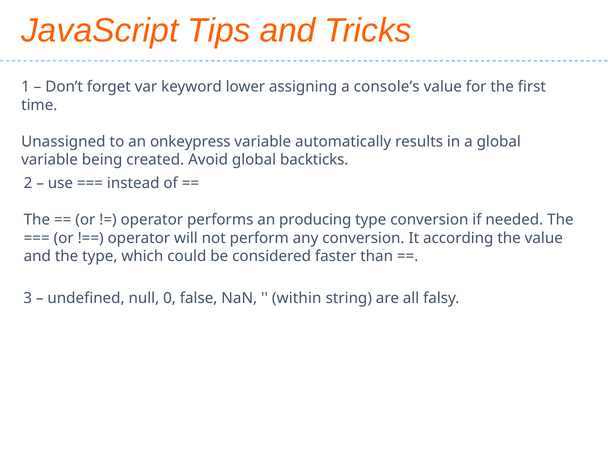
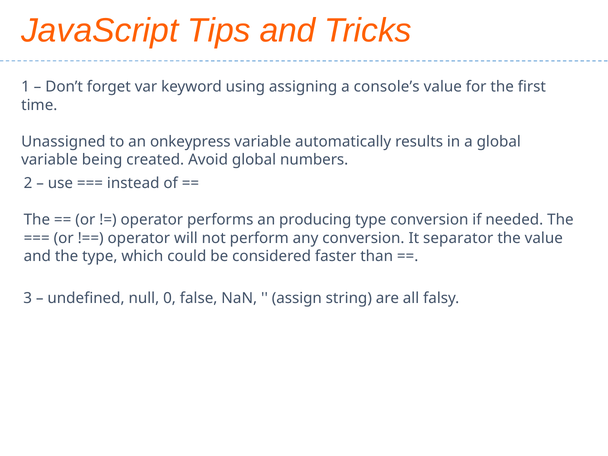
lower: lower -> using
backticks: backticks -> numbers
according: according -> separator
within: within -> assign
